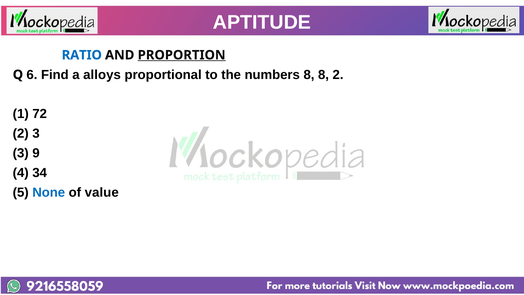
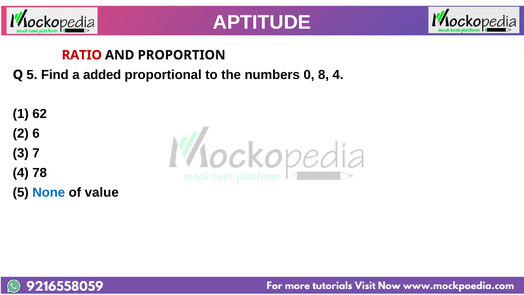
RATIO colour: blue -> red
PROPORTION underline: present -> none
Q 6: 6 -> 5
alloys: alloys -> added
numbers 8: 8 -> 0
8 2: 2 -> 4
72: 72 -> 62
2 3: 3 -> 6
9: 9 -> 7
34: 34 -> 78
